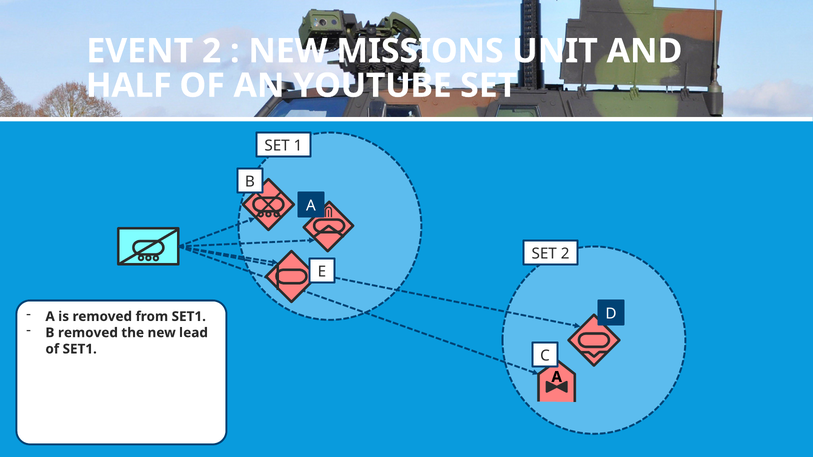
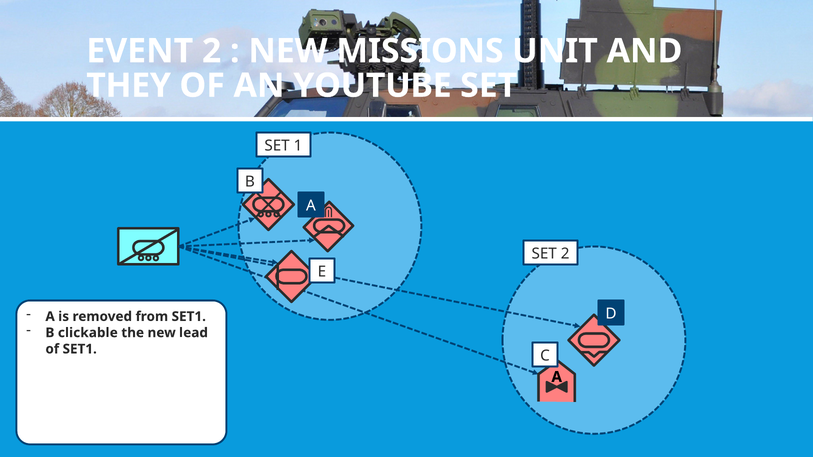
HALF: HALF -> THEY
B removed: removed -> clickable
